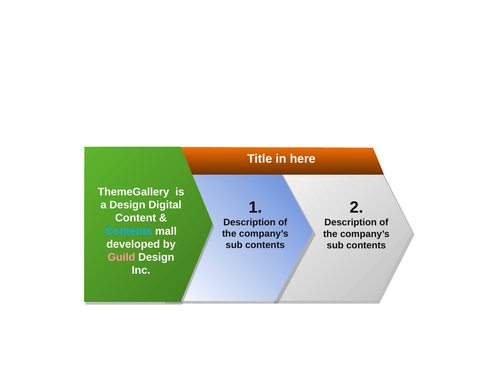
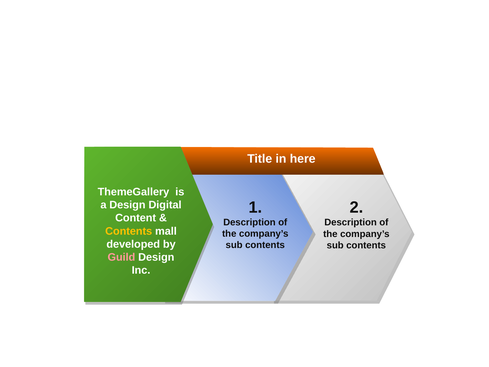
Contents at (129, 231) colour: light blue -> yellow
